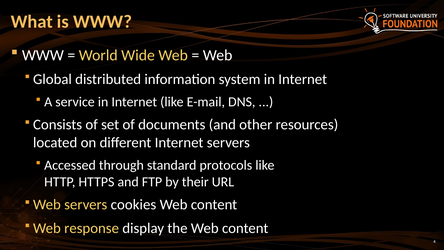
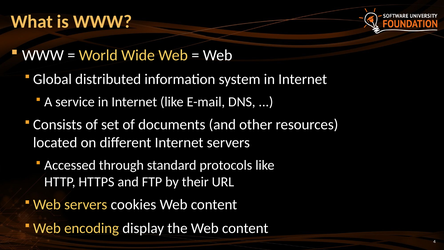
response: response -> encoding
